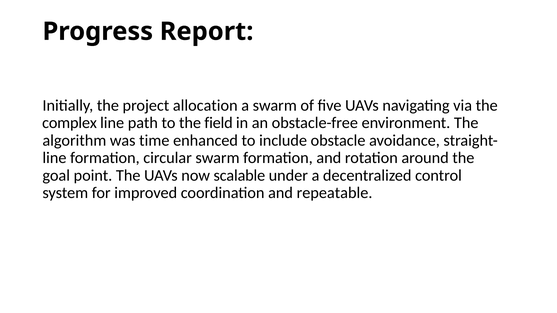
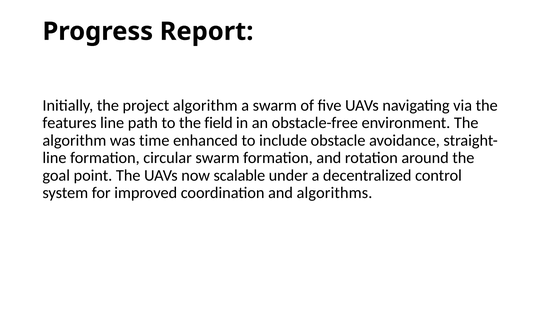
project allocation: allocation -> algorithm
complex: complex -> features
repeatable: repeatable -> algorithms
